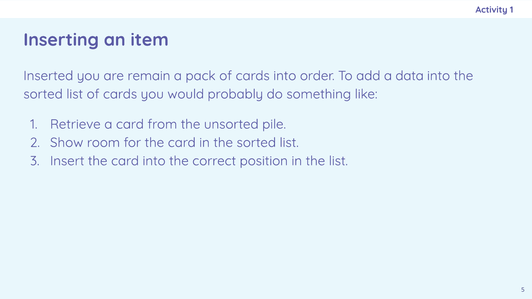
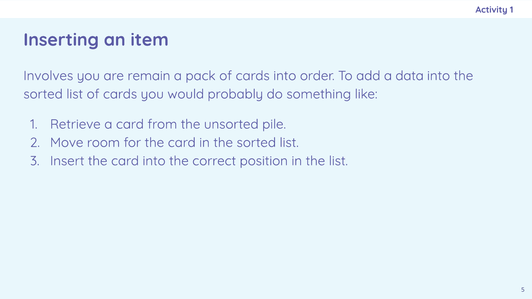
Inserted: Inserted -> Involves
Show: Show -> Move
